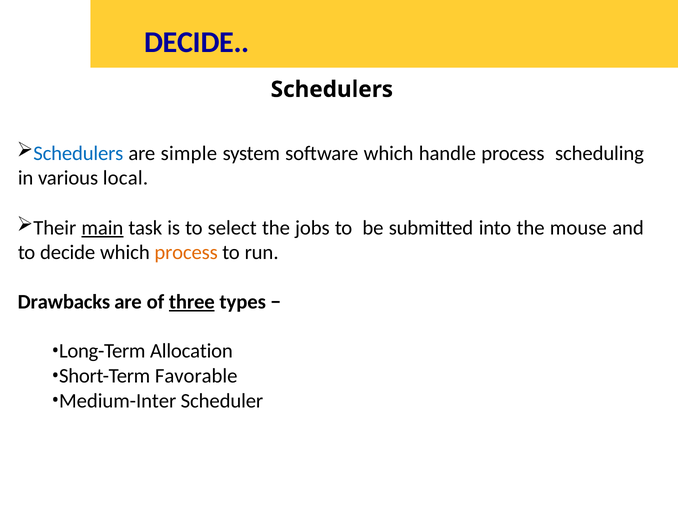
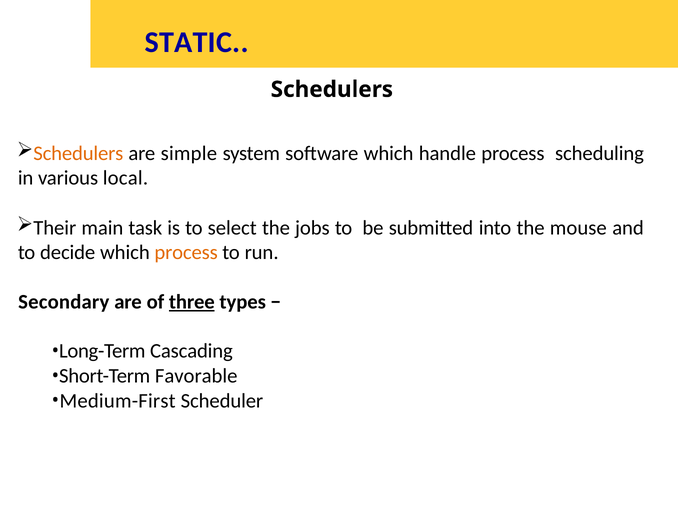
DECIDE at (197, 42): DECIDE -> STATIC
Schedulers at (78, 153) colour: blue -> orange
main underline: present -> none
Drawbacks: Drawbacks -> Secondary
Allocation: Allocation -> Cascading
Medium-Inter: Medium-Inter -> Medium-First
